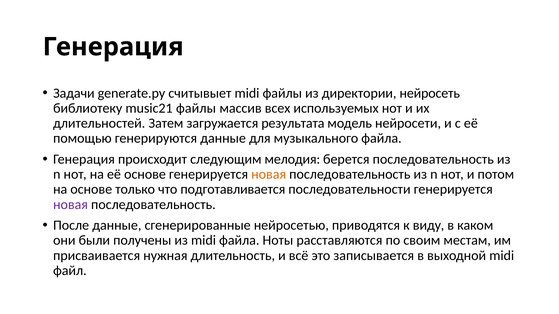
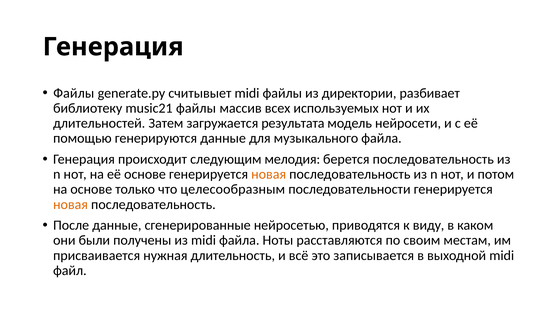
Задачи at (74, 93): Задачи -> Файлы
нейросеть: нейросеть -> разбивает
подготавливается: подготавливается -> целесообразным
новая at (71, 205) colour: purple -> orange
